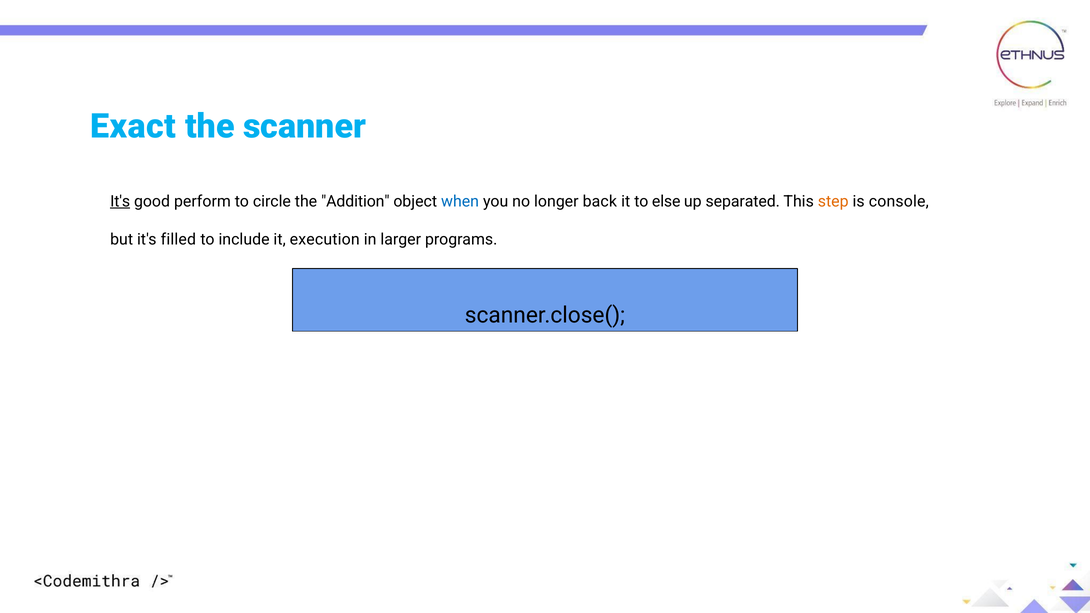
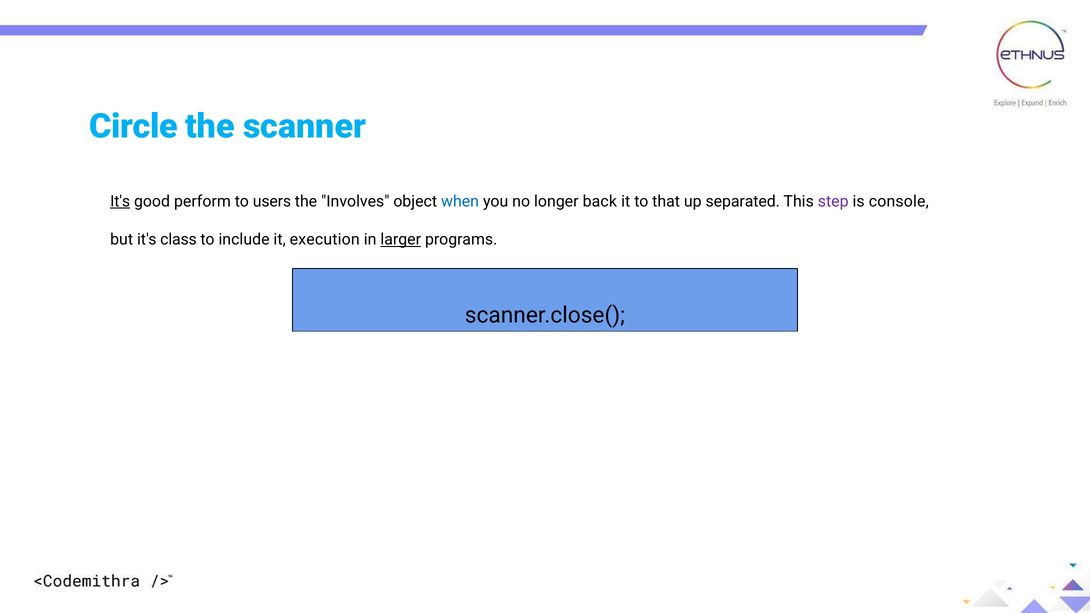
Exact: Exact -> Circle
circle: circle -> users
Addition: Addition -> Involves
else: else -> that
step colour: orange -> purple
filled: filled -> class
larger underline: none -> present
